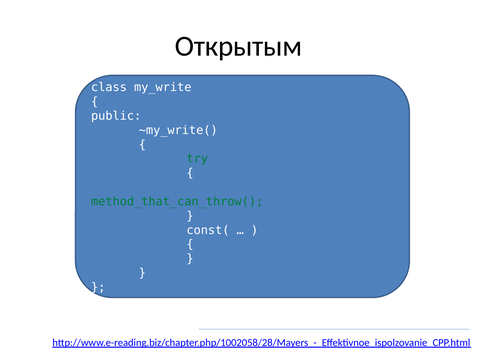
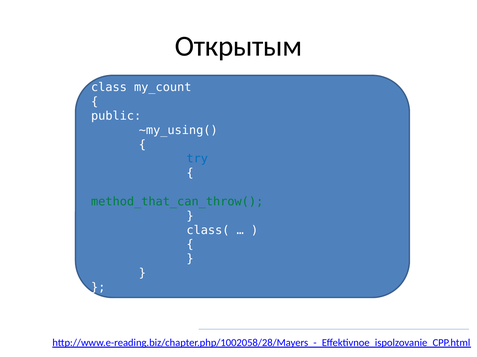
my_write: my_write -> my_count
~my_write(: ~my_write( -> ~my_using(
try colour: green -> blue
const(: const( -> class(
